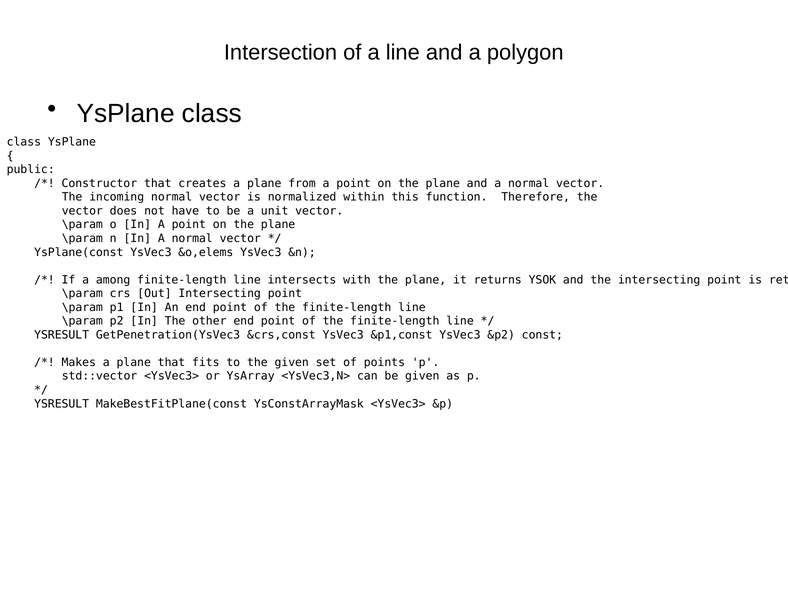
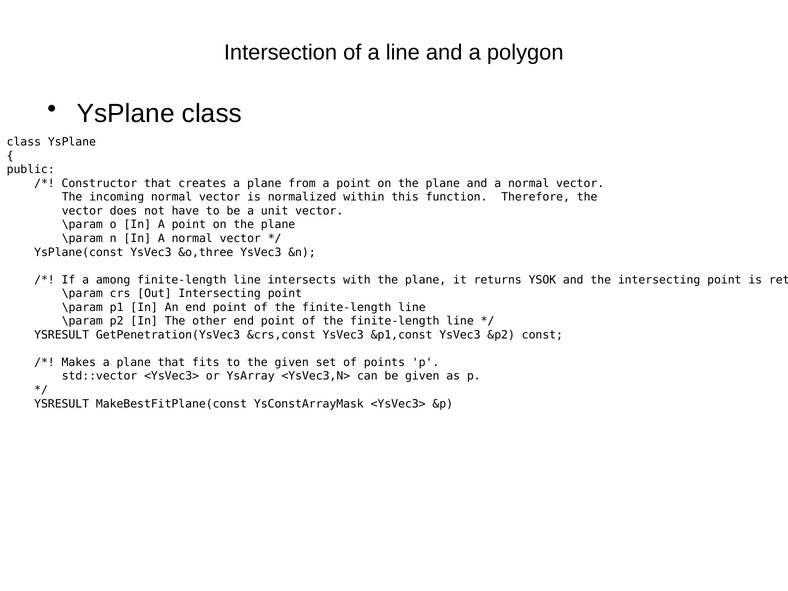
&o,elems: &o,elems -> &o,three
